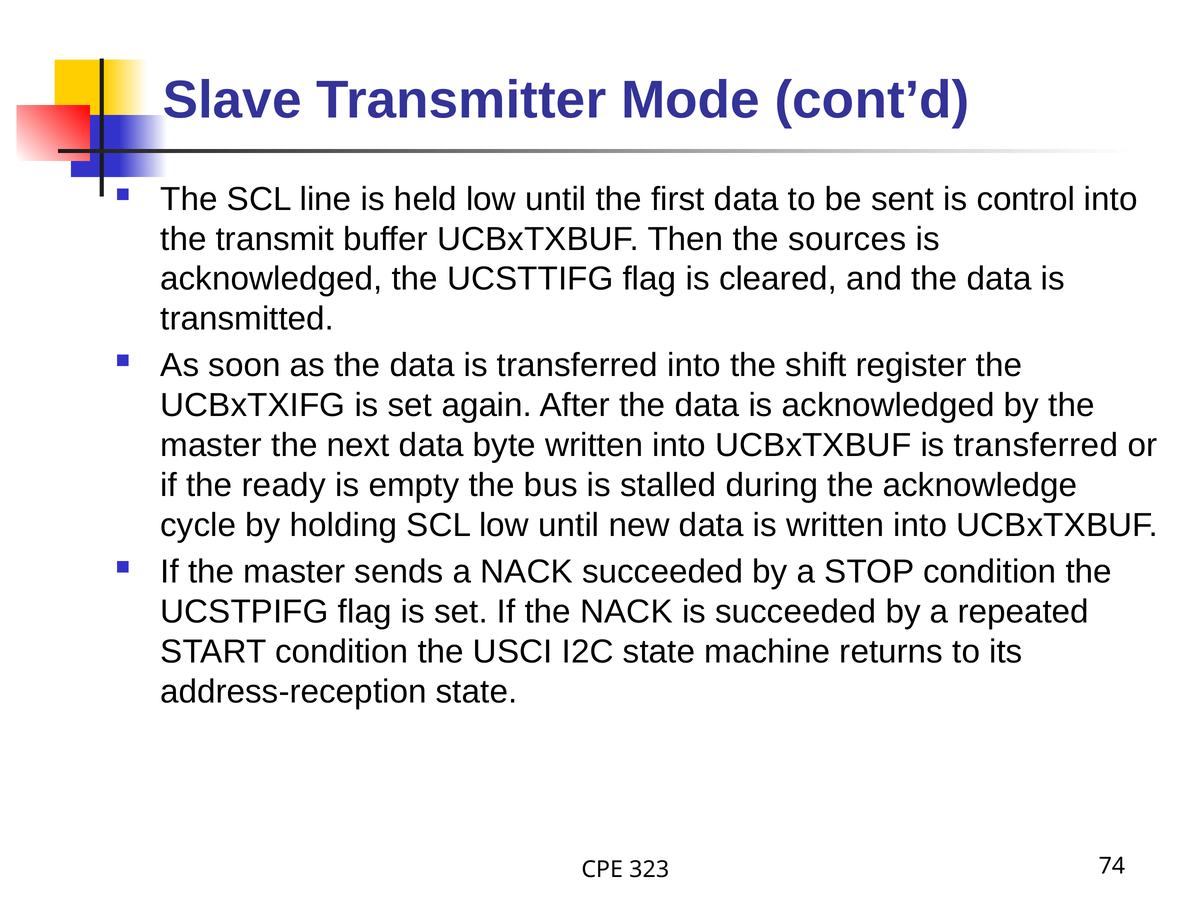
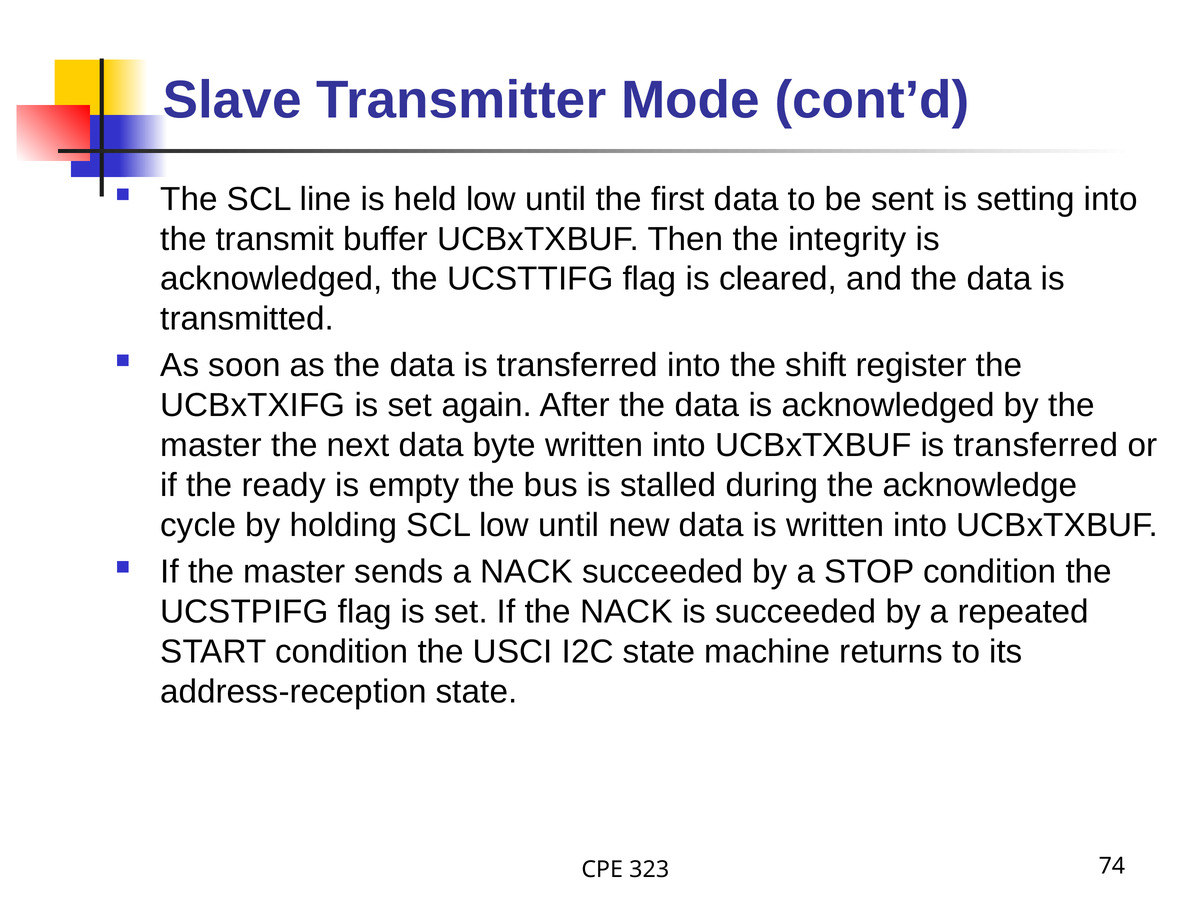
control: control -> setting
sources: sources -> integrity
